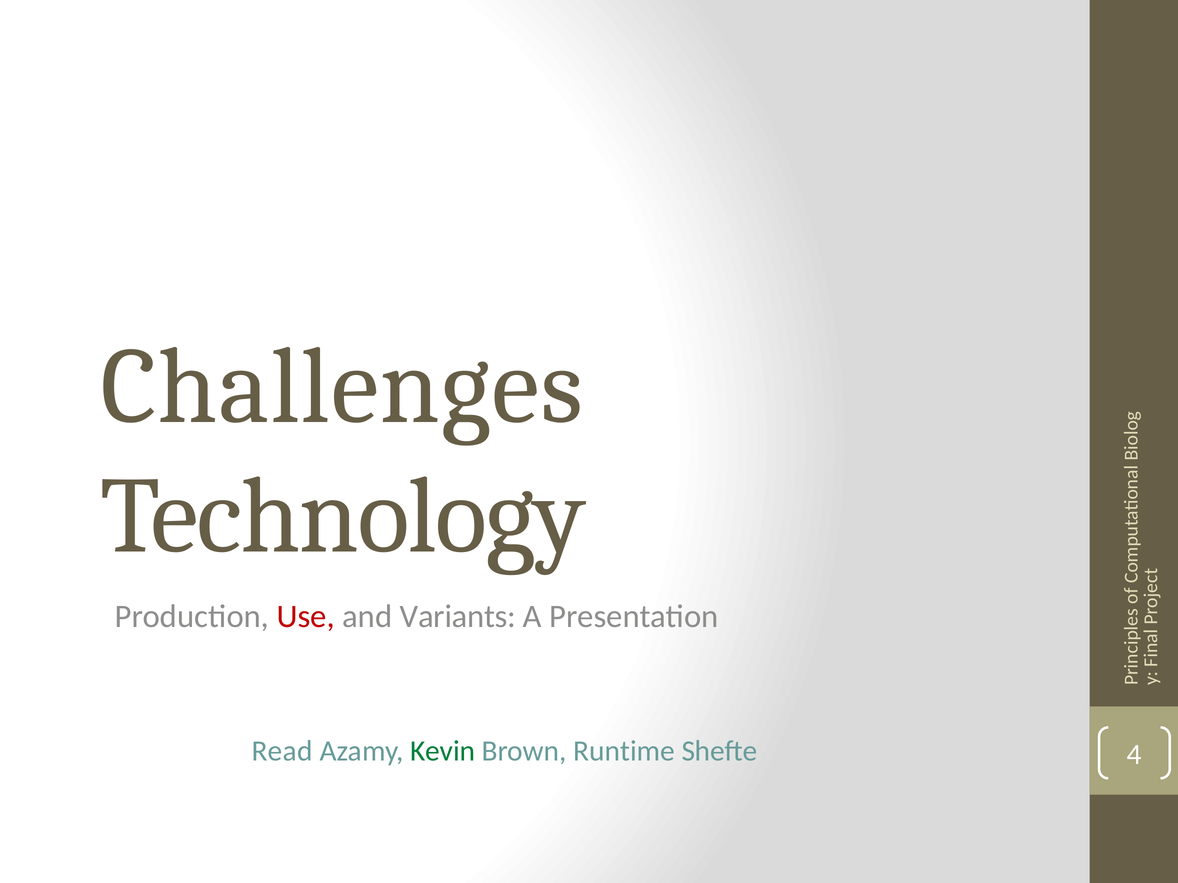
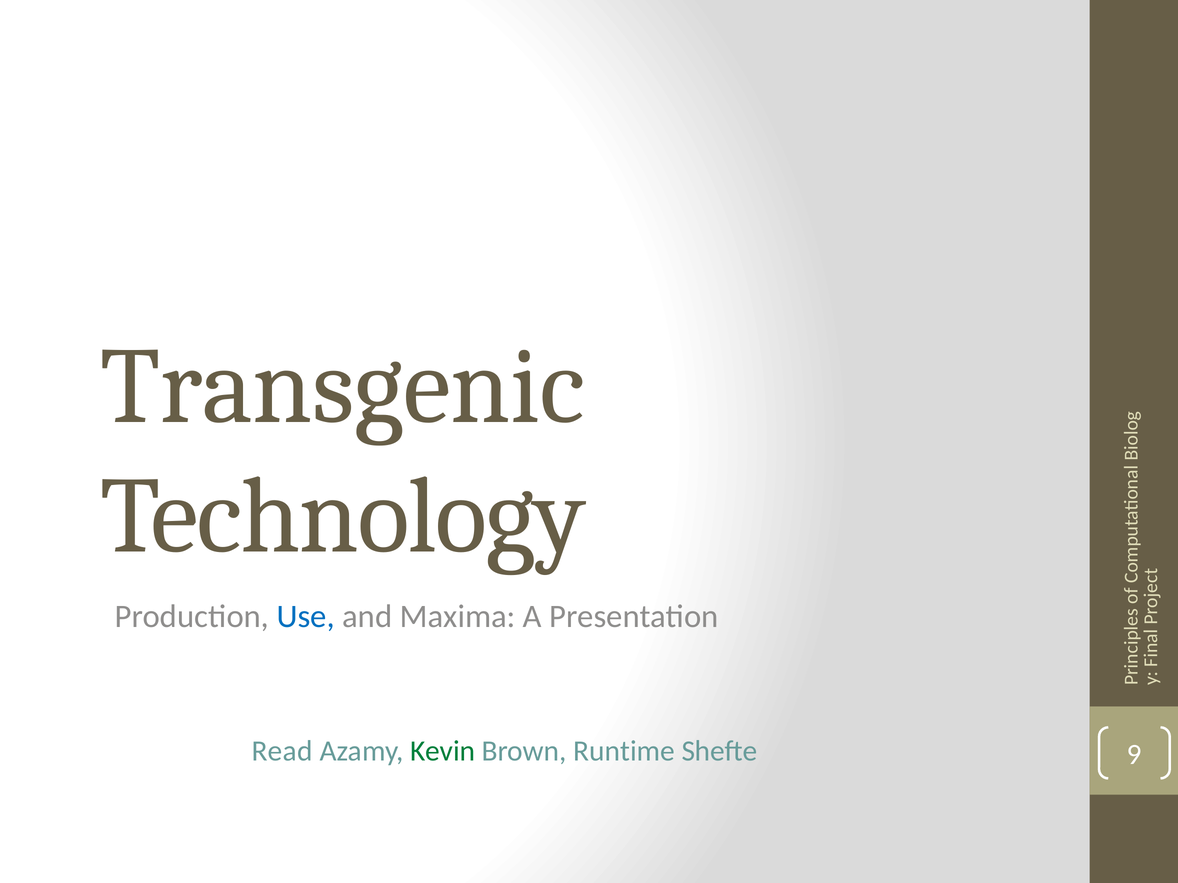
Challenges: Challenges -> Transgenic
Use colour: red -> blue
Variants: Variants -> Maxima
4: 4 -> 9
